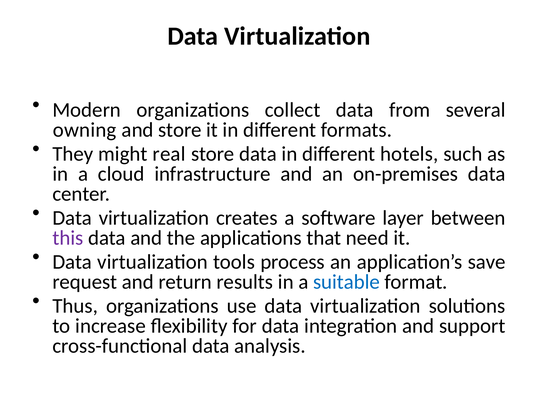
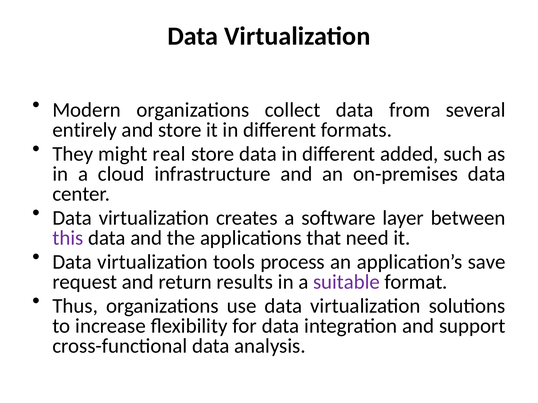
owning: owning -> entirely
hotels: hotels -> added
suitable colour: blue -> purple
